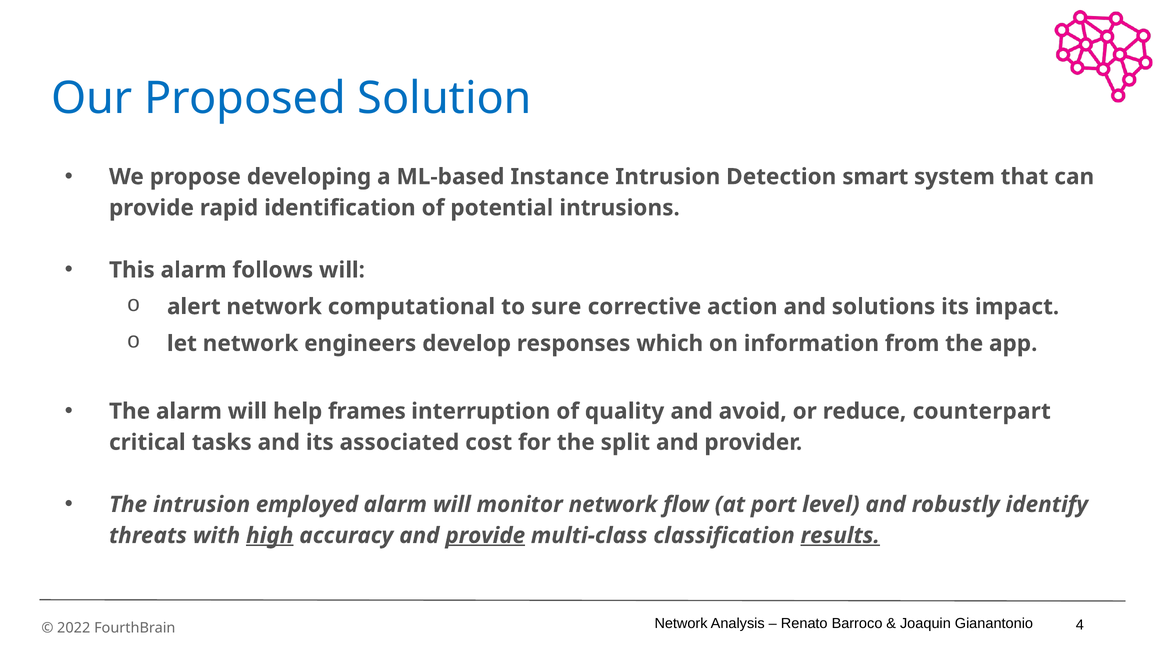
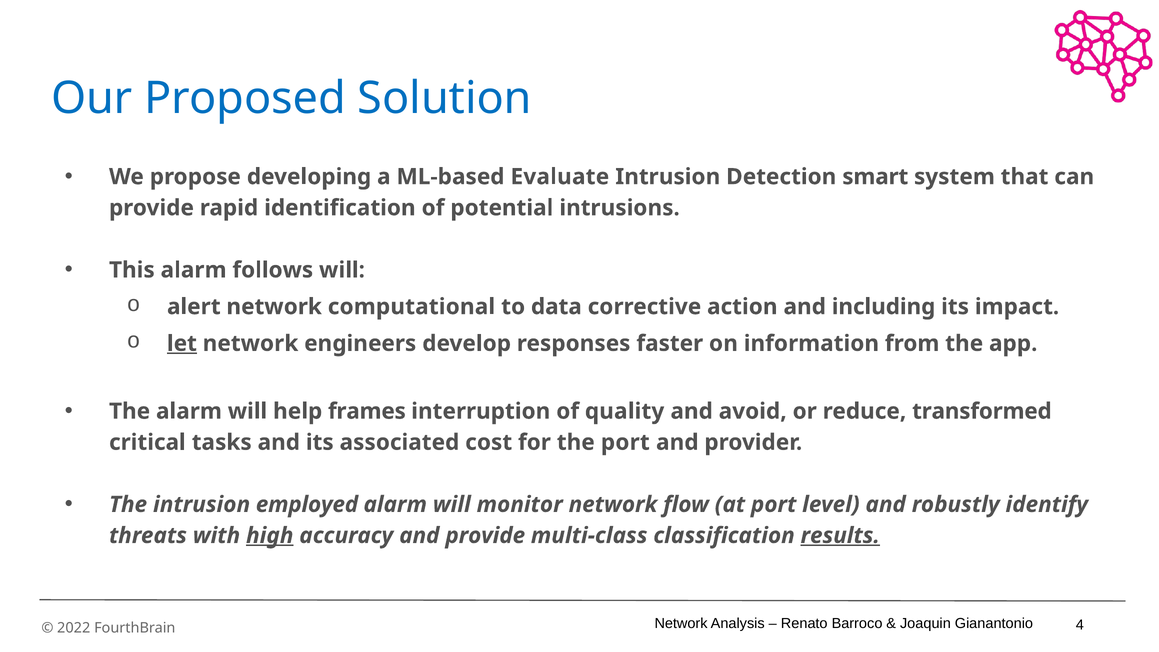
Instance: Instance -> Evaluate
sure: sure -> data
solutions: solutions -> including
let underline: none -> present
which: which -> faster
counterpart: counterpart -> transformed
the split: split -> port
provide at (485, 536) underline: present -> none
